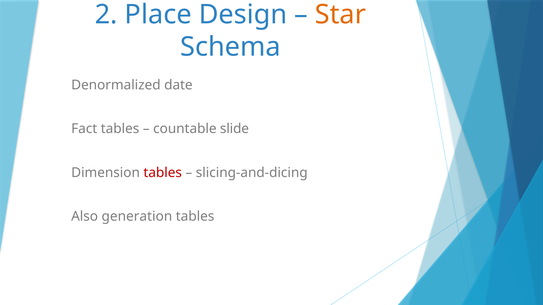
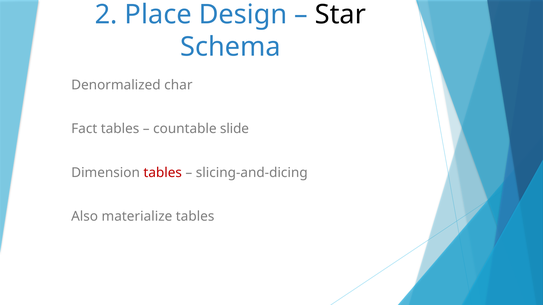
Star colour: orange -> black
date: date -> char
generation: generation -> materialize
